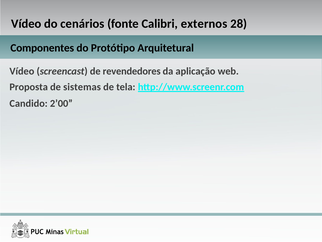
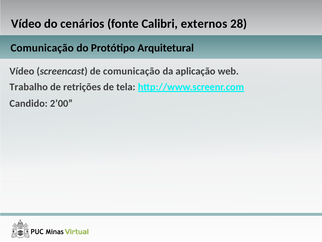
Componentes at (42, 48): Componentes -> Comunicação
de revendedores: revendedores -> comunicação
Proposta: Proposta -> Trabalho
sistemas: sistemas -> retrições
